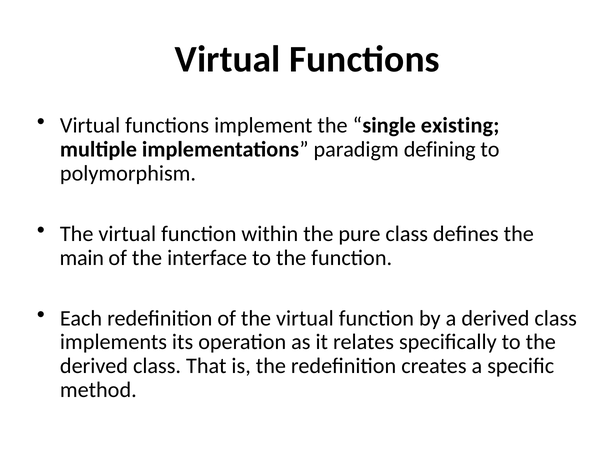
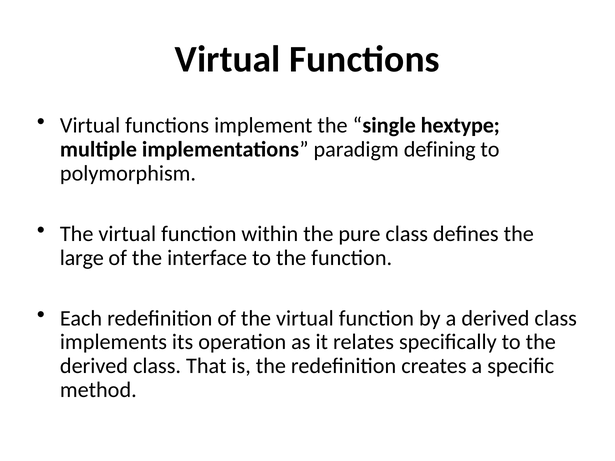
existing: existing -> hextype
main: main -> large
